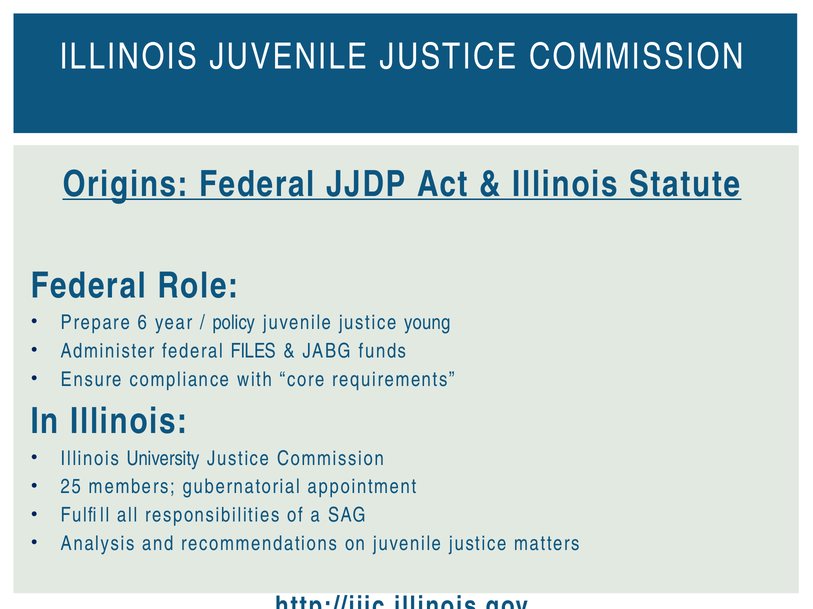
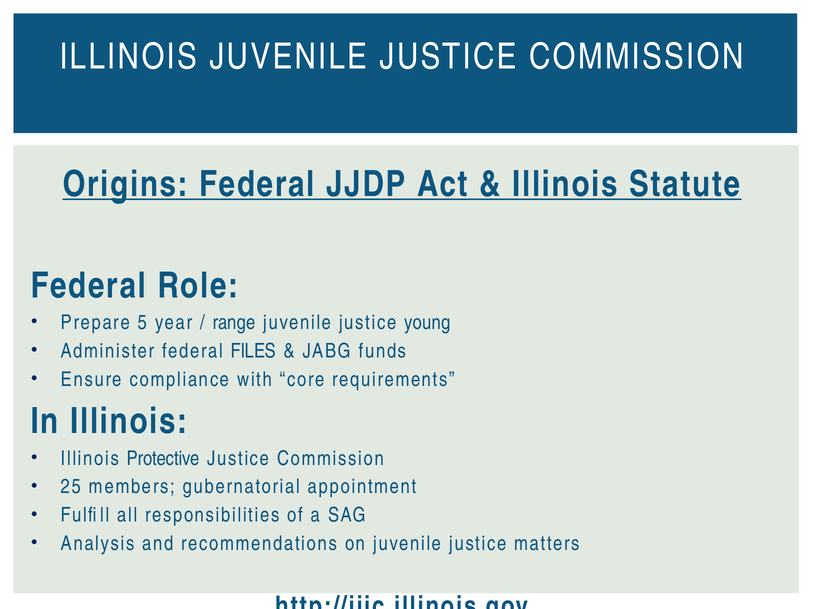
6: 6 -> 5
policy: policy -> range
University: University -> Protective
